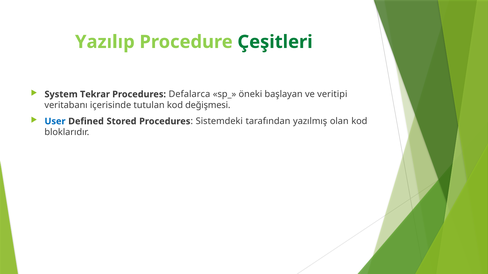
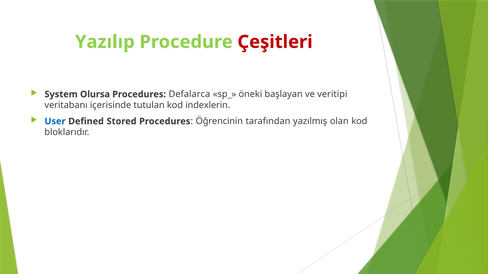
Çeşitleri colour: green -> red
Tekrar: Tekrar -> Olursa
değişmesi: değişmesi -> indexlerin
Sistemdeki: Sistemdeki -> Öğrencinin
